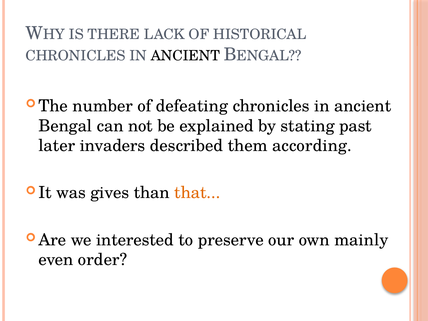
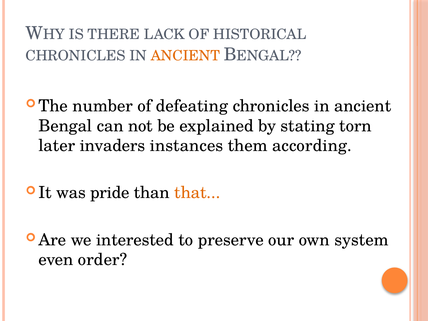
ANCIENT at (185, 56) colour: black -> orange
past: past -> torn
described: described -> instances
gives: gives -> pride
mainly: mainly -> system
